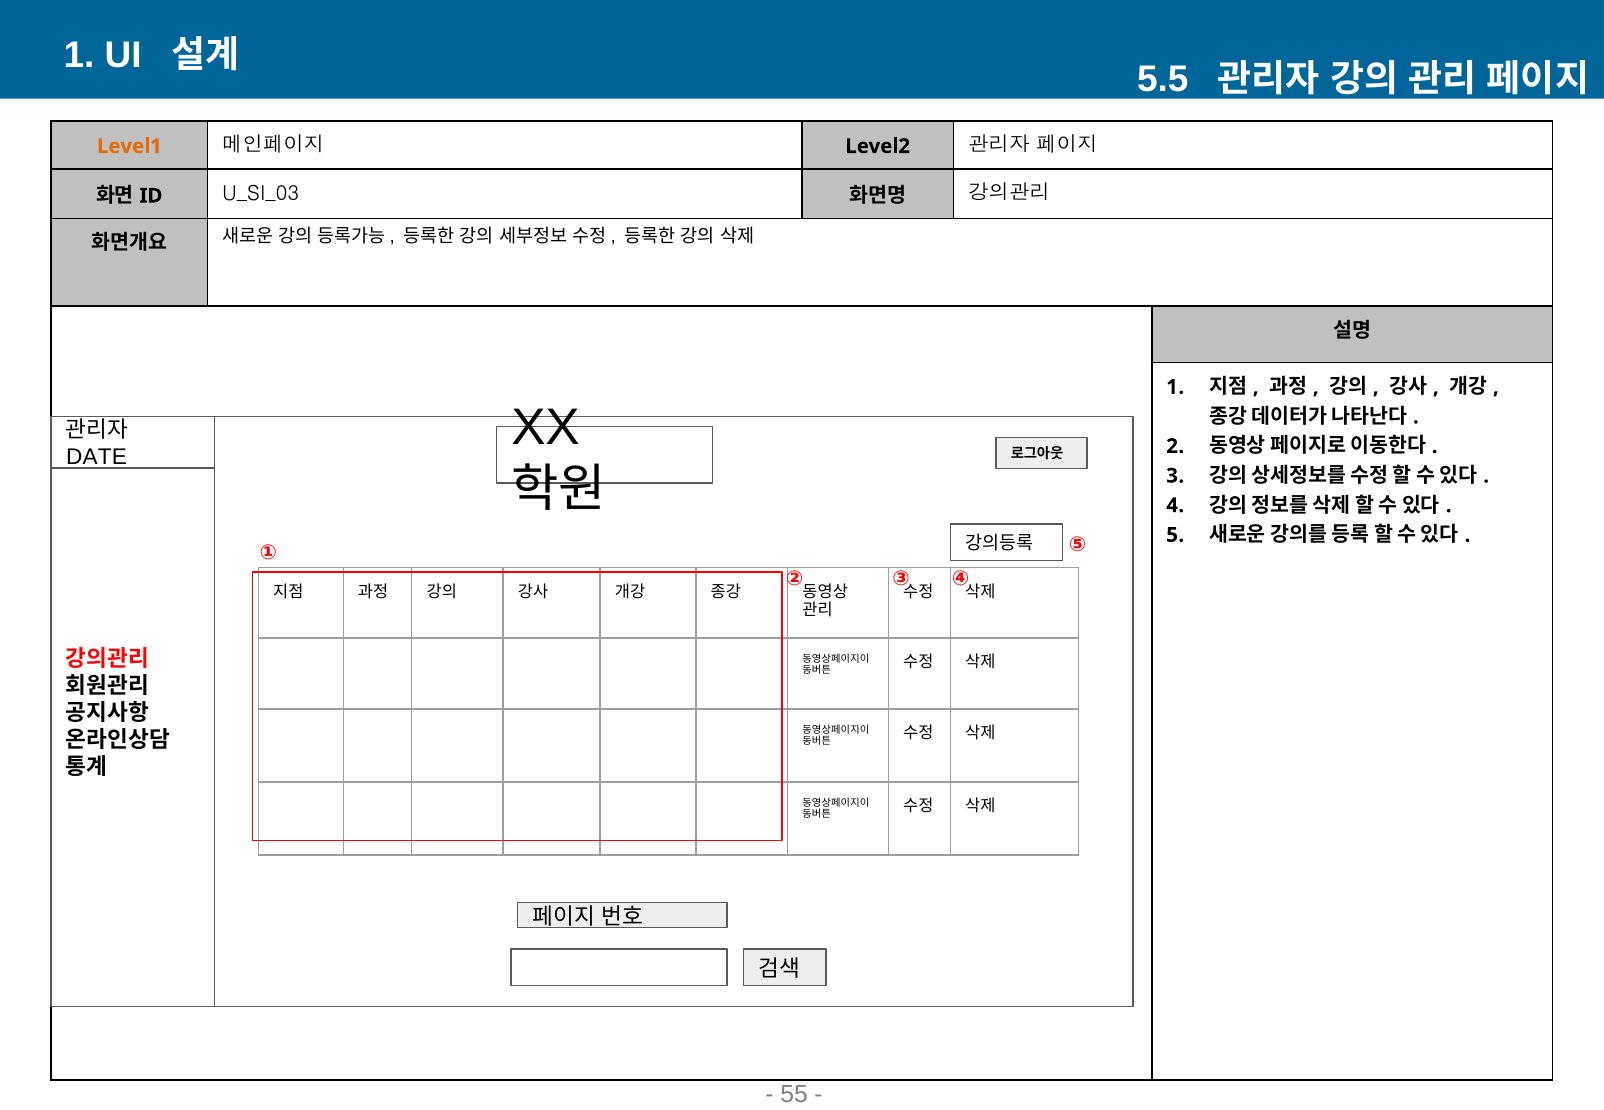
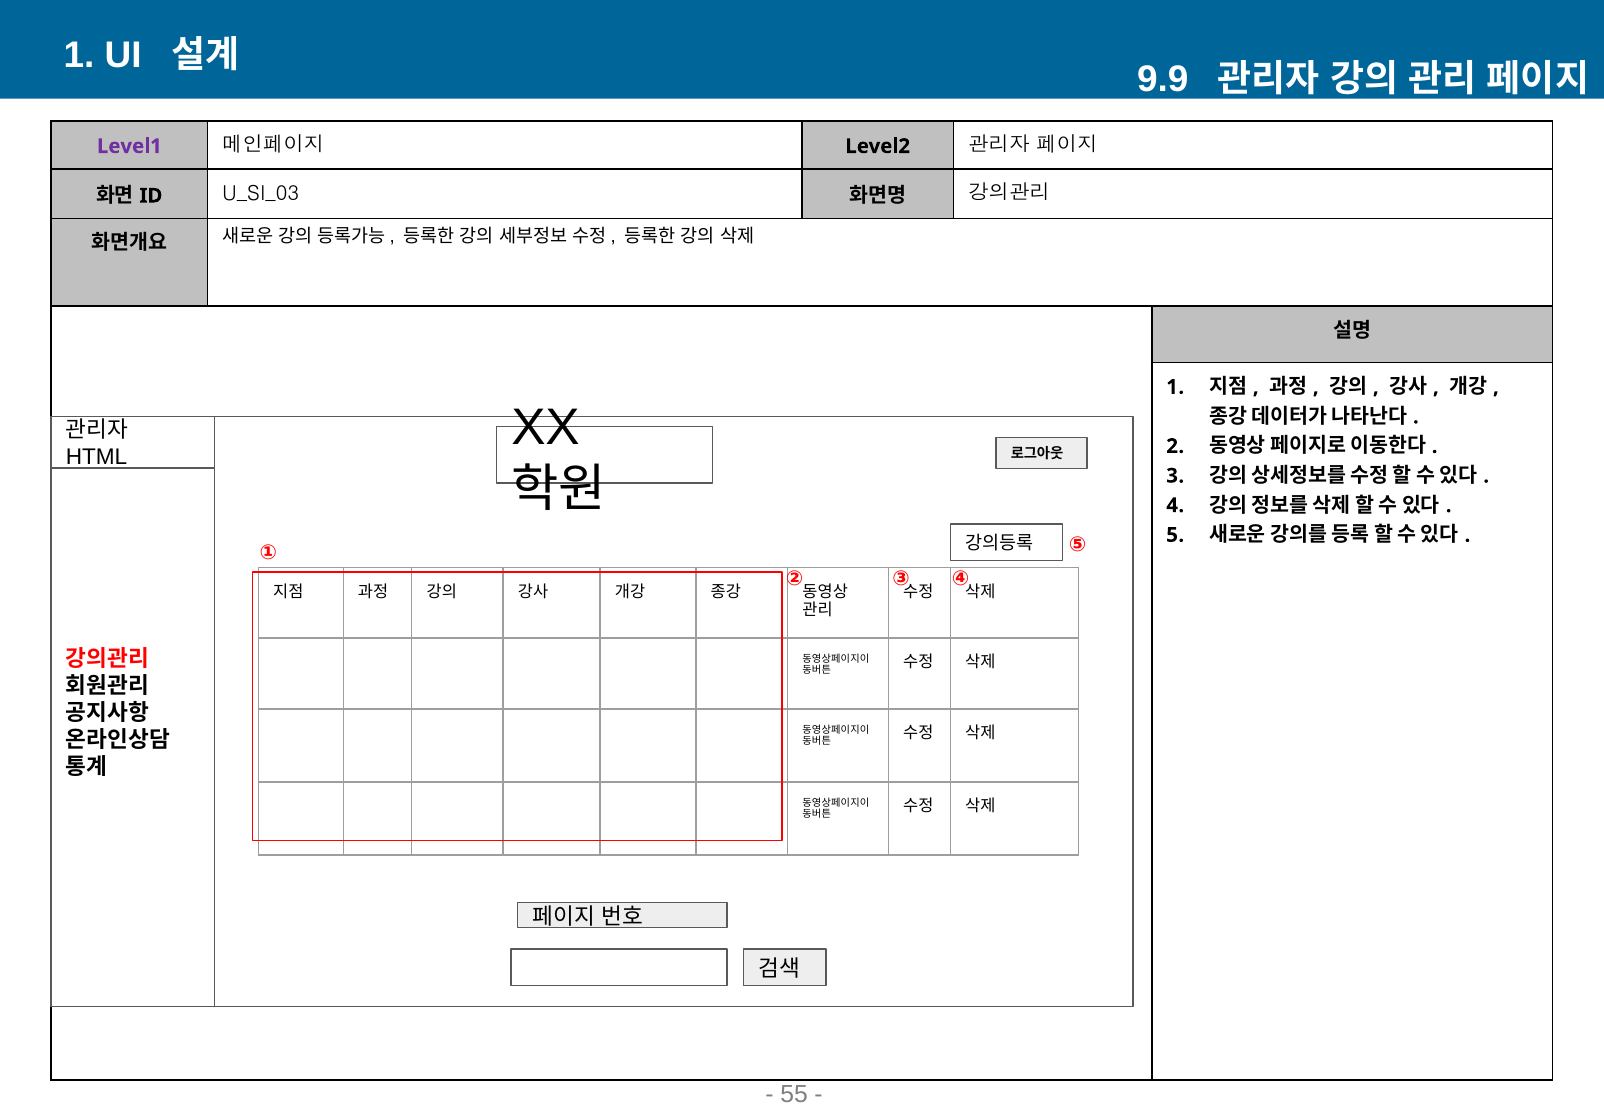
5.5: 5.5 -> 9.9
Level1 colour: orange -> purple
DATE: DATE -> HTML
